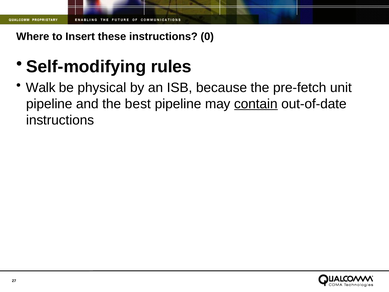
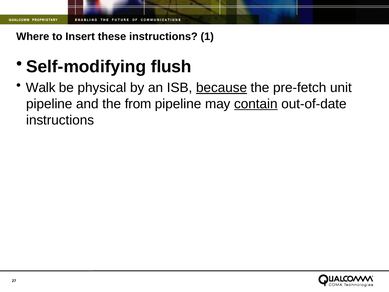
0: 0 -> 1
rules: rules -> flush
because underline: none -> present
best: best -> from
